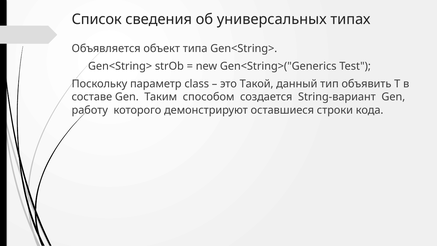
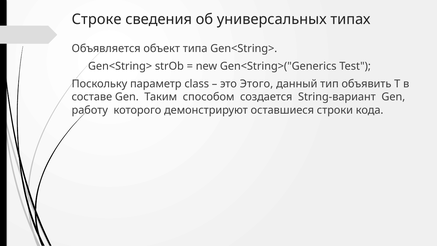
Список: Список -> Строке
Такой: Такой -> Этого
